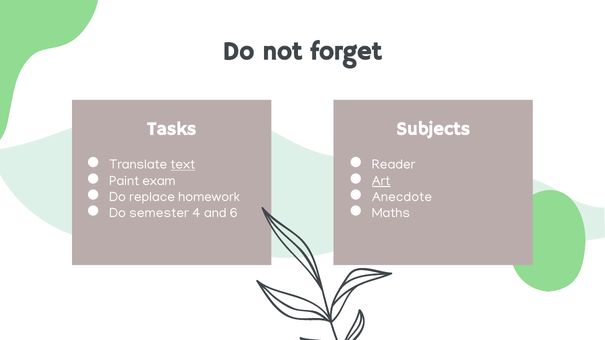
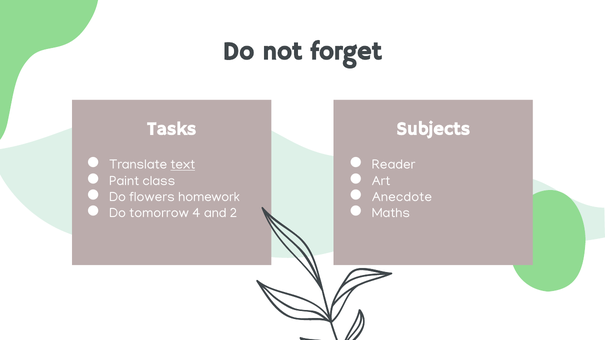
exam: exam -> class
Art underline: present -> none
replace: replace -> flowers
semester: semester -> tomorrow
6: 6 -> 2
